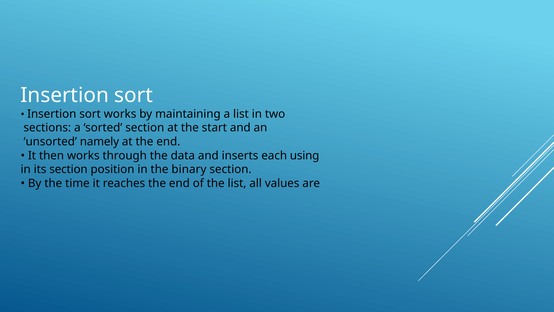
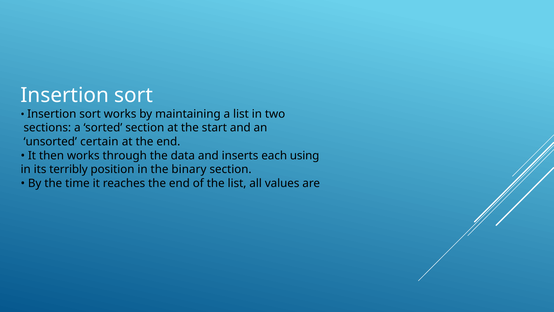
namely: namely -> certain
its section: section -> terribly
